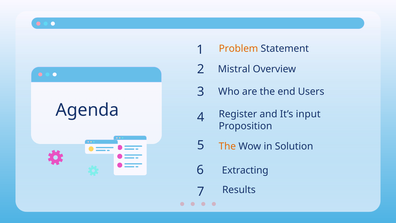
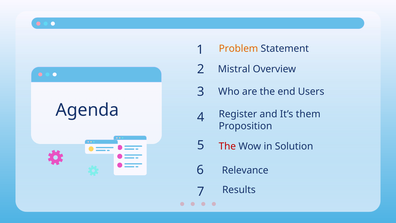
input: input -> them
The at (227, 146) colour: orange -> red
Extracting: Extracting -> Relevance
